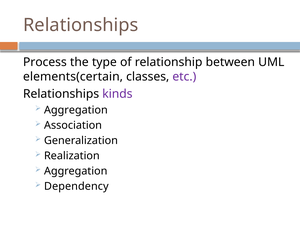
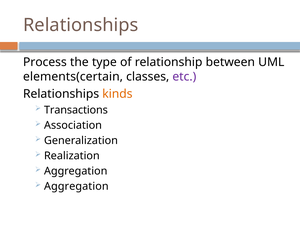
kinds colour: purple -> orange
Aggregation at (76, 110): Aggregation -> Transactions
Dependency at (76, 186): Dependency -> Aggregation
